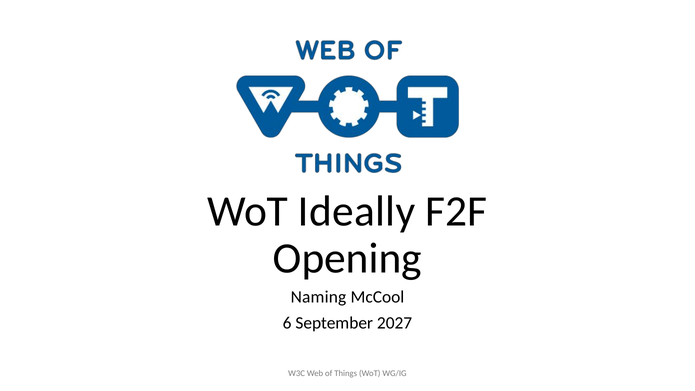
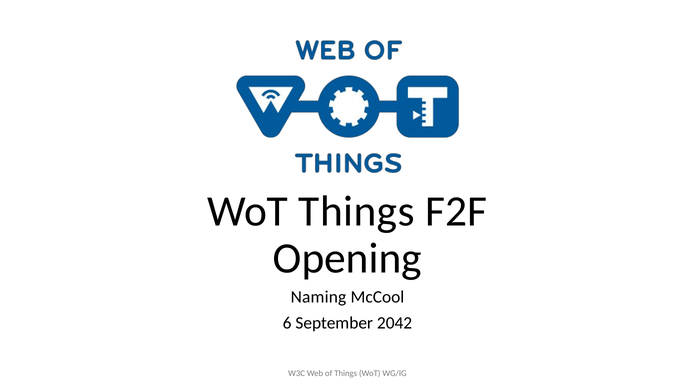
WoT Ideally: Ideally -> Things
2027: 2027 -> 2042
